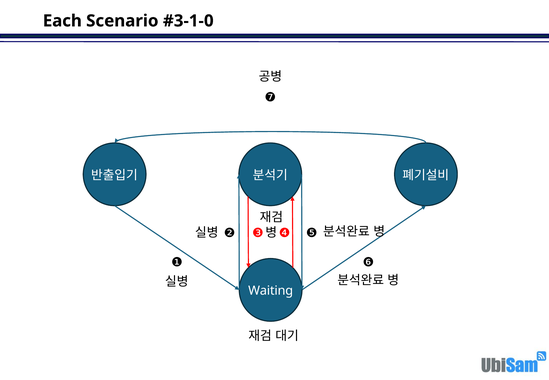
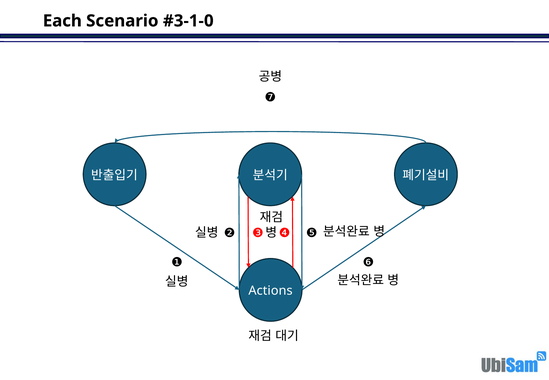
Waiting: Waiting -> Actions
